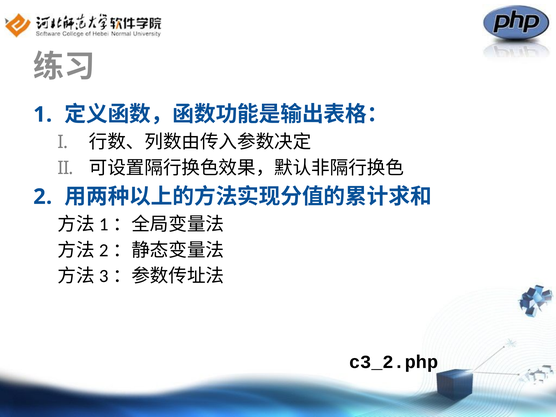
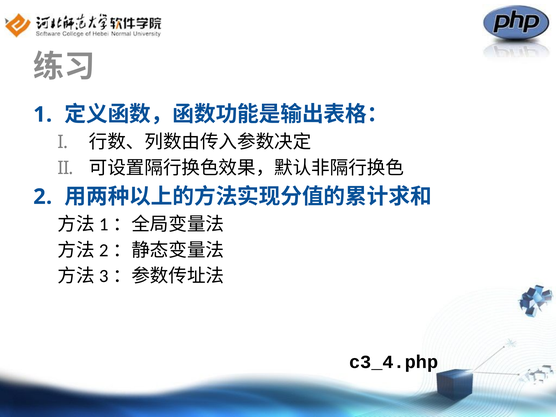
c3_2.php: c3_2.php -> c3_4.php
